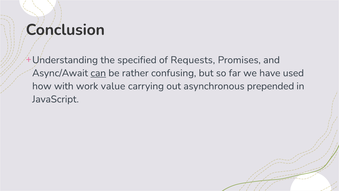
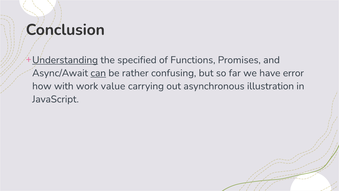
Understanding underline: none -> present
Requests: Requests -> Functions
used: used -> error
prepended: prepended -> illustration
